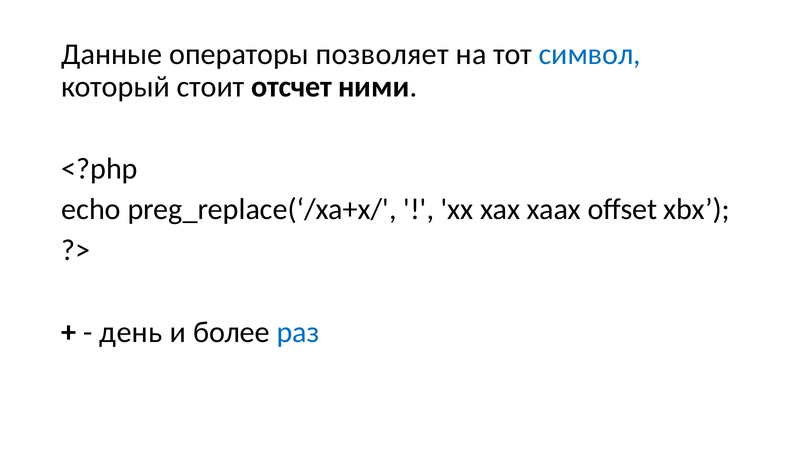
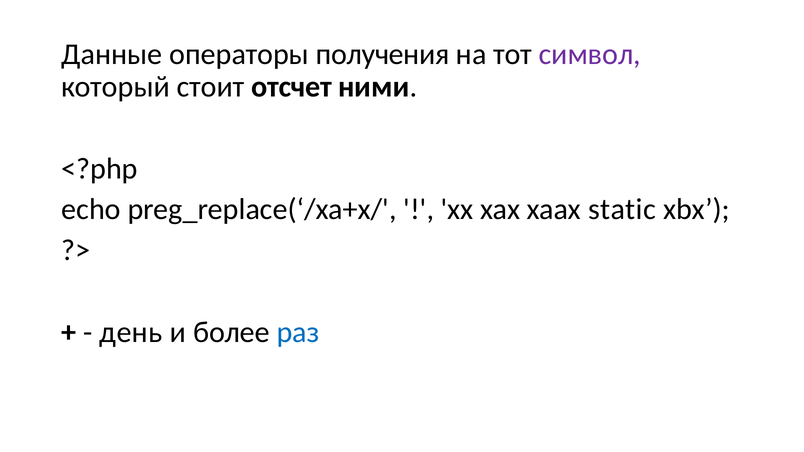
позволяет: позволяет -> получения
символ colour: blue -> purple
offset: offset -> static
